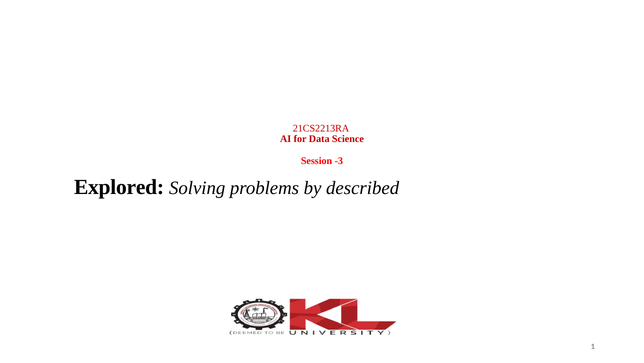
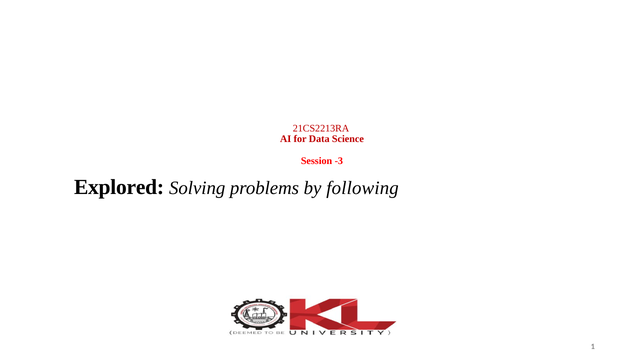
described: described -> following
